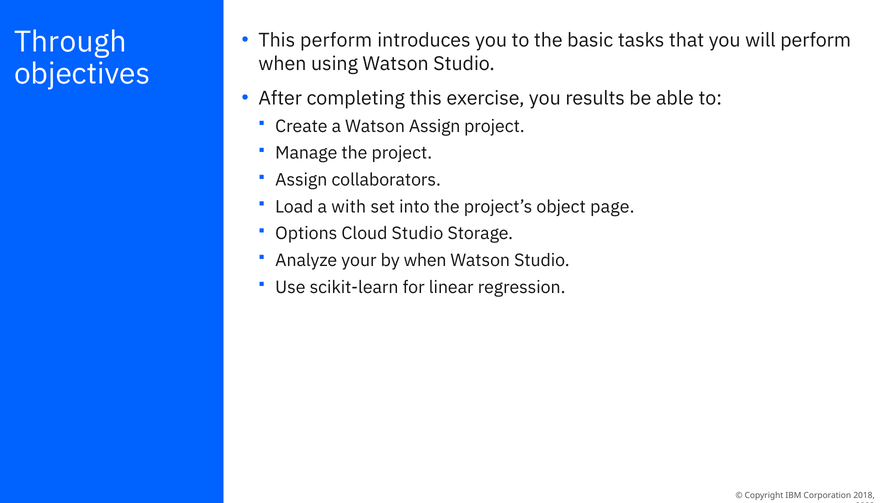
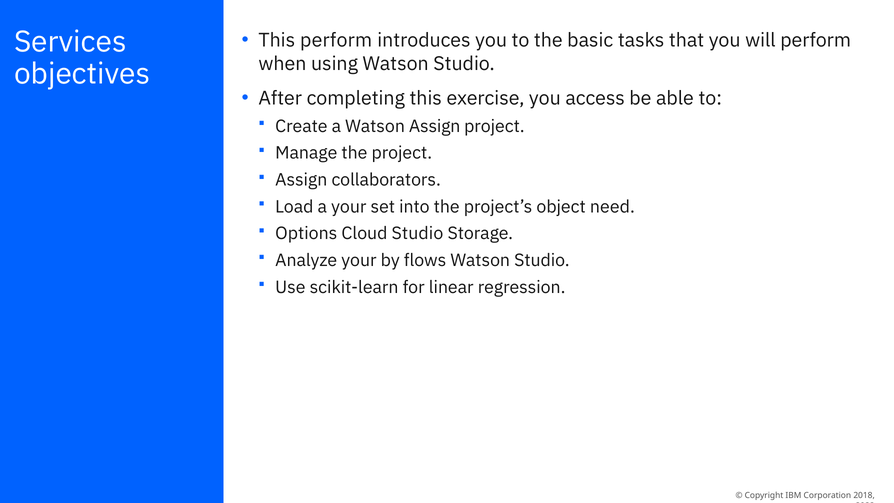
Through: Through -> Services
results: results -> access
a with: with -> your
page: page -> need
by when: when -> flows
